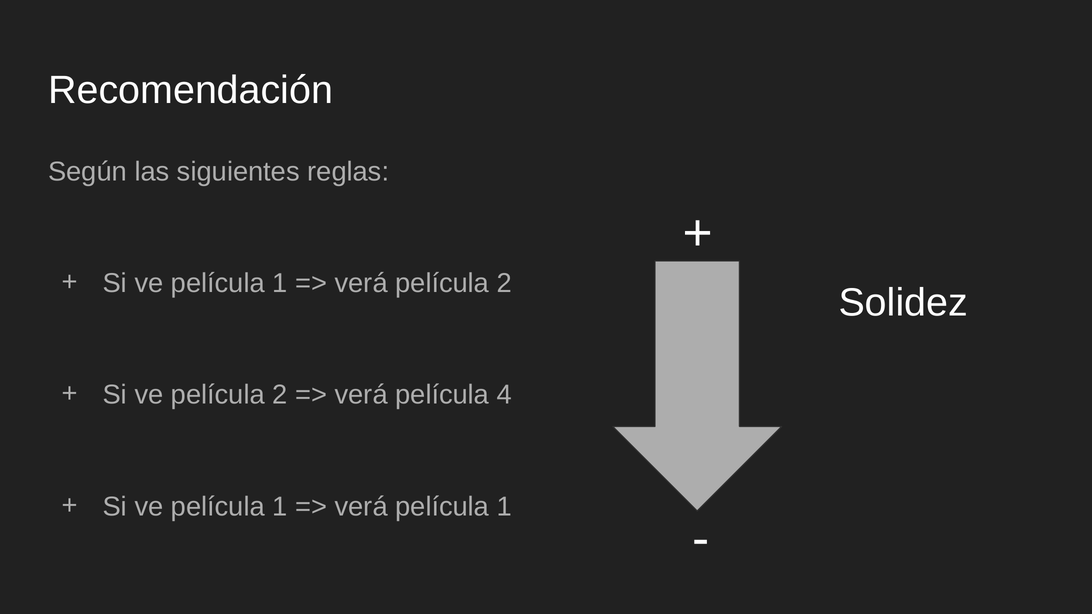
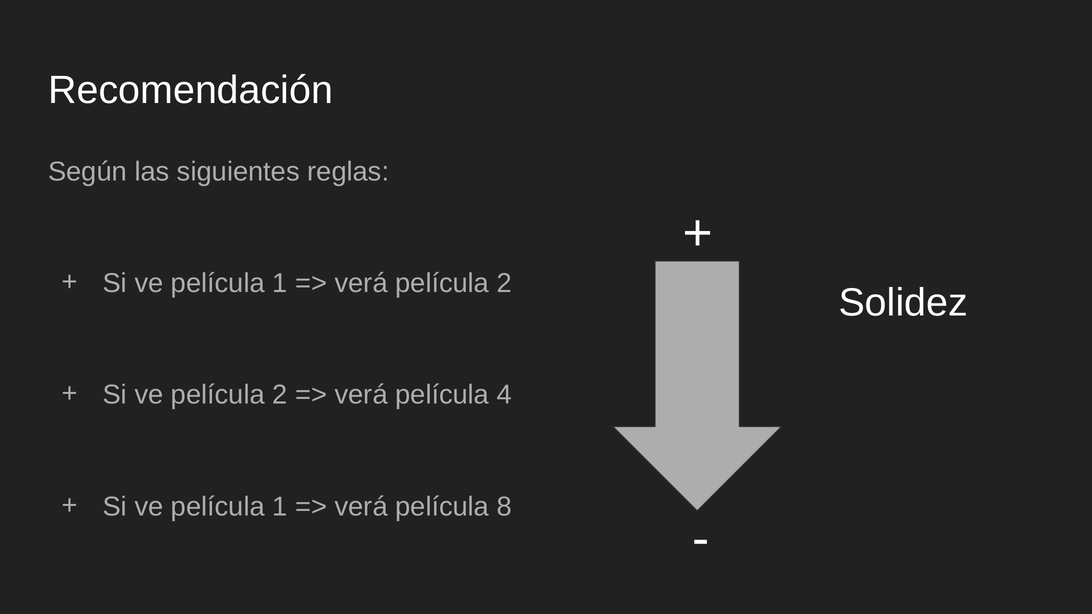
verá película 1: 1 -> 8
